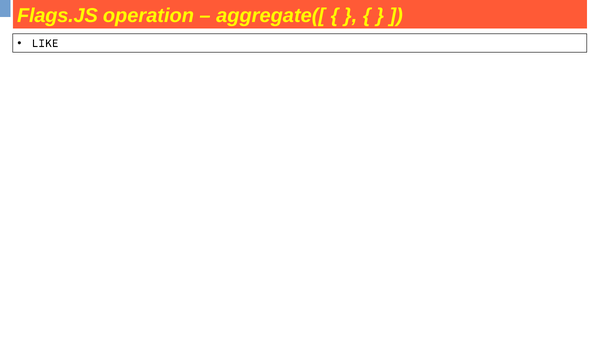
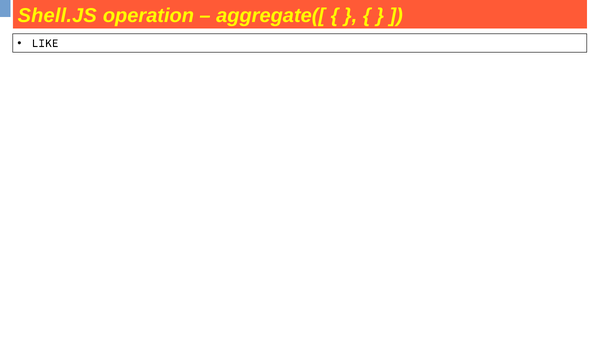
Flags.JS: Flags.JS -> Shell.JS
